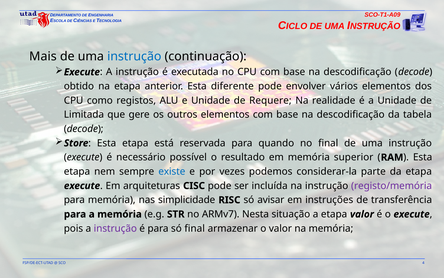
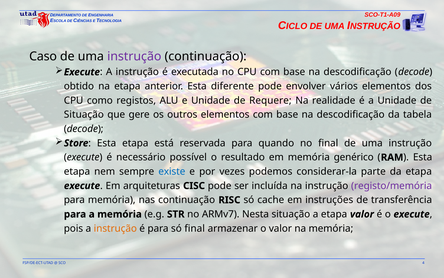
Mais: Mais -> Caso
instrução at (134, 56) colour: blue -> purple
Limitada at (84, 115): Limitada -> Situação
superior: superior -> genérico
nas simplicidade: simplicidade -> continuação
avisar: avisar -> cache
instrução at (115, 228) colour: purple -> orange
